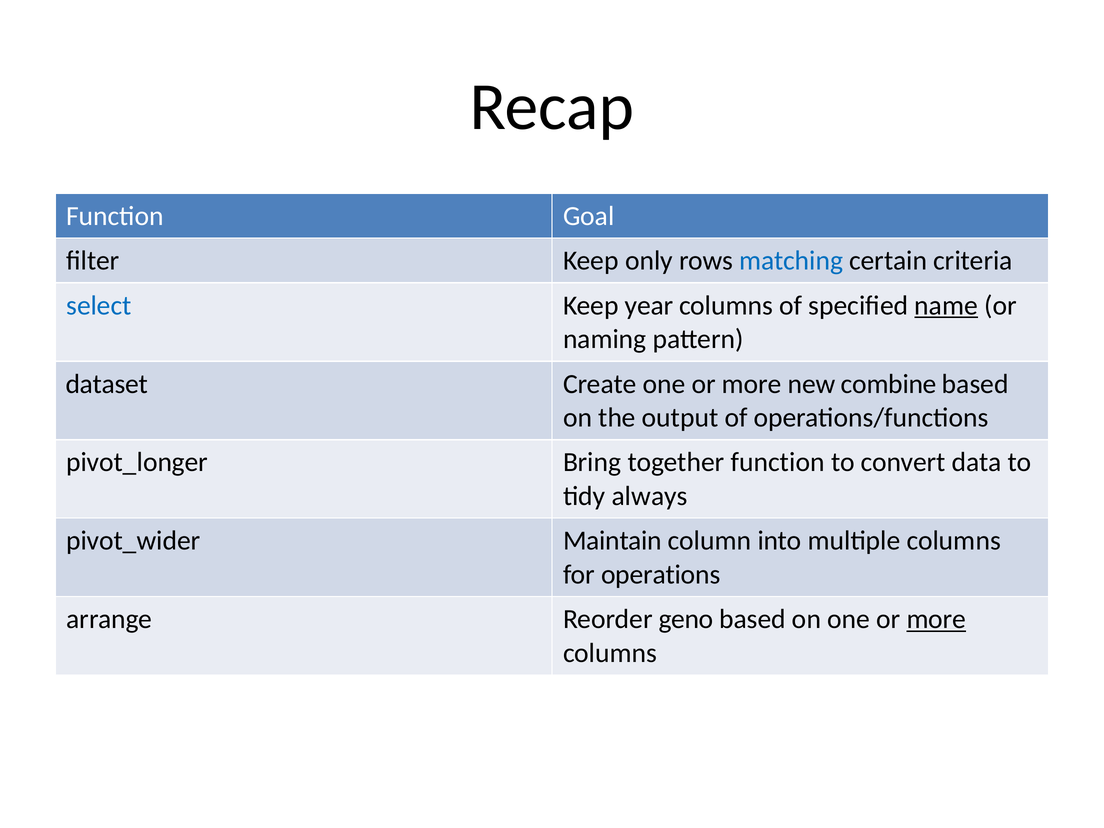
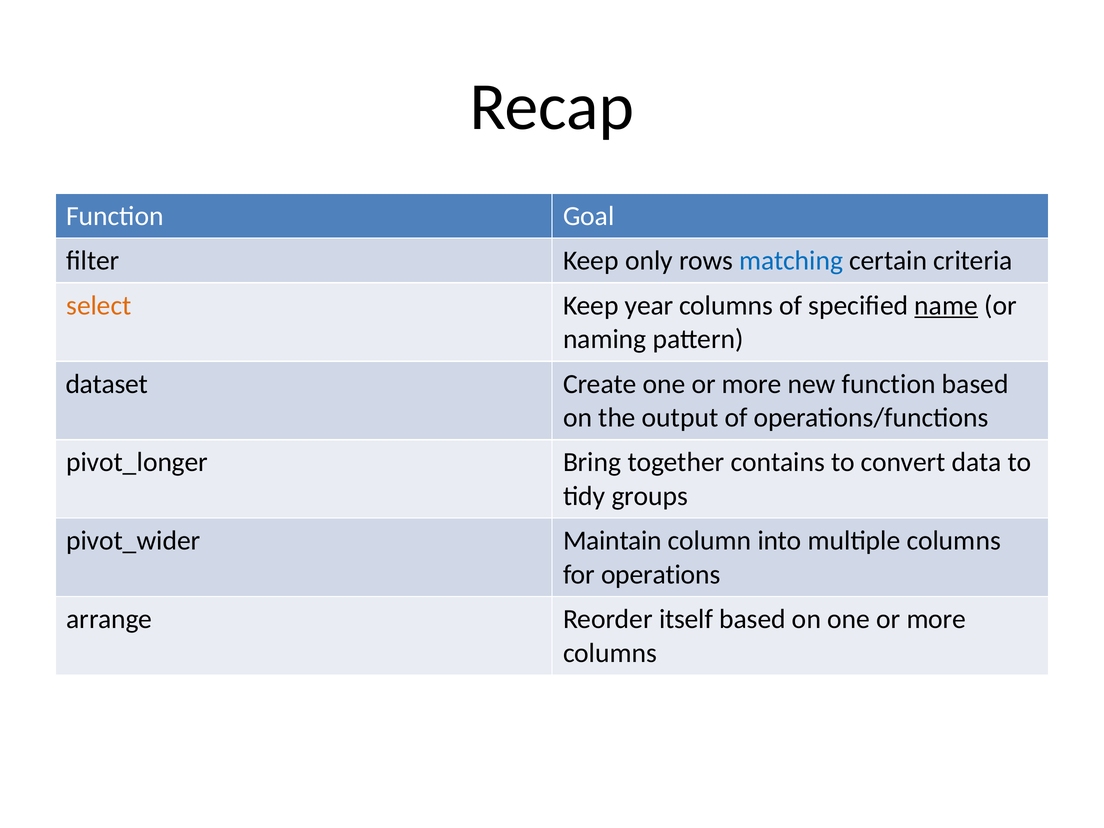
select colour: blue -> orange
new combine: combine -> function
together function: function -> contains
always: always -> groups
geno: geno -> itself
more at (936, 619) underline: present -> none
